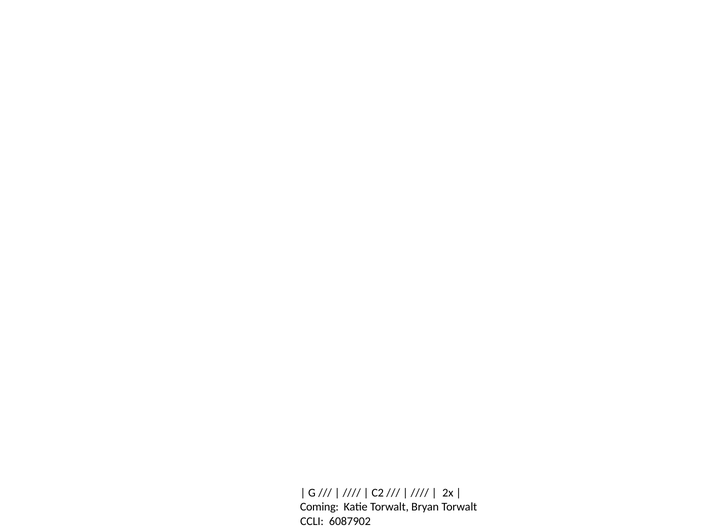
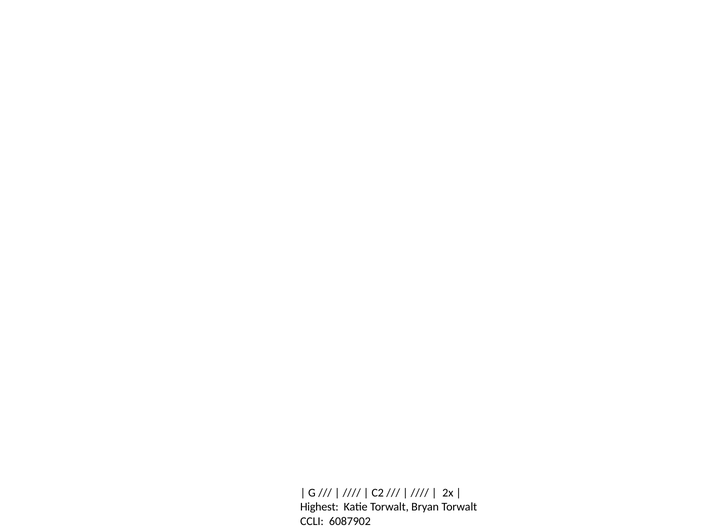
Coming: Coming -> Highest
